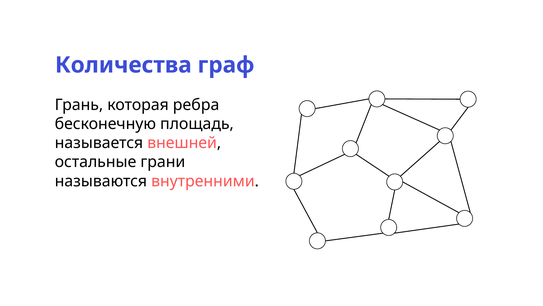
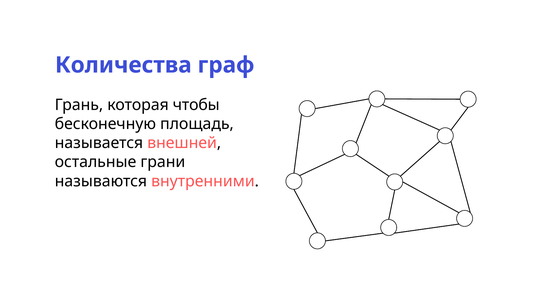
ребра: ребра -> чтобы
